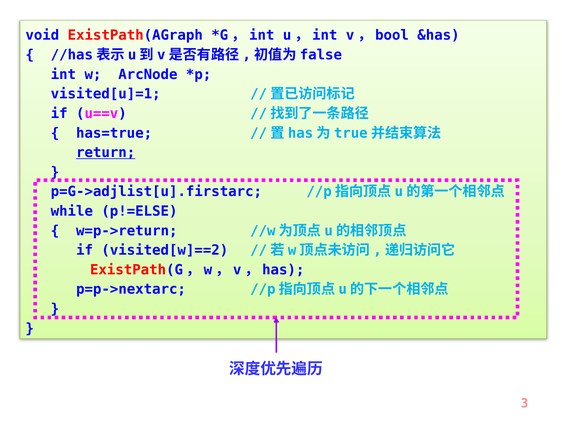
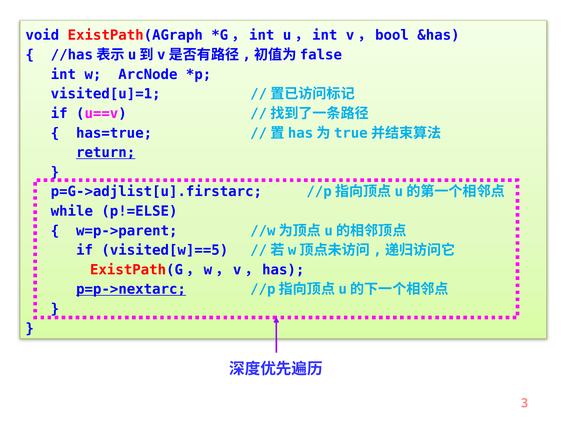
w=p->return: w=p->return -> w=p->parent
visited[w]==2: visited[w]==2 -> visited[w]==5
p=p->nextarc underline: none -> present
